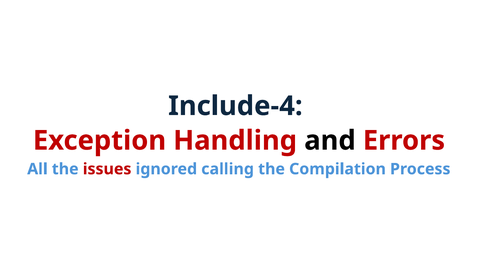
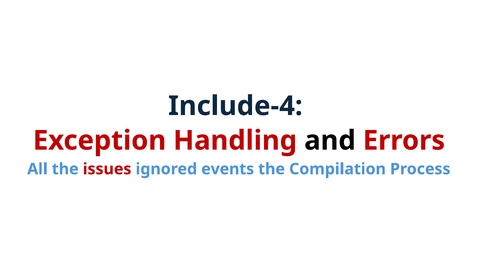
calling: calling -> events
